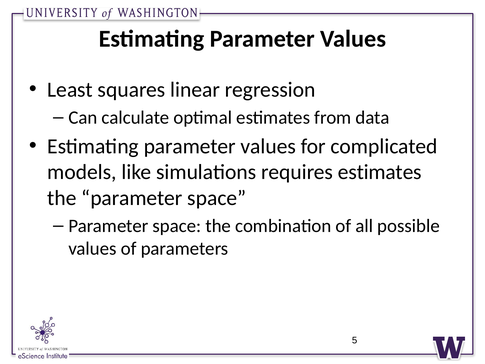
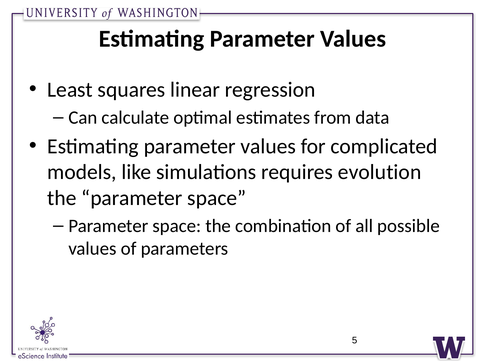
requires estimates: estimates -> evolution
